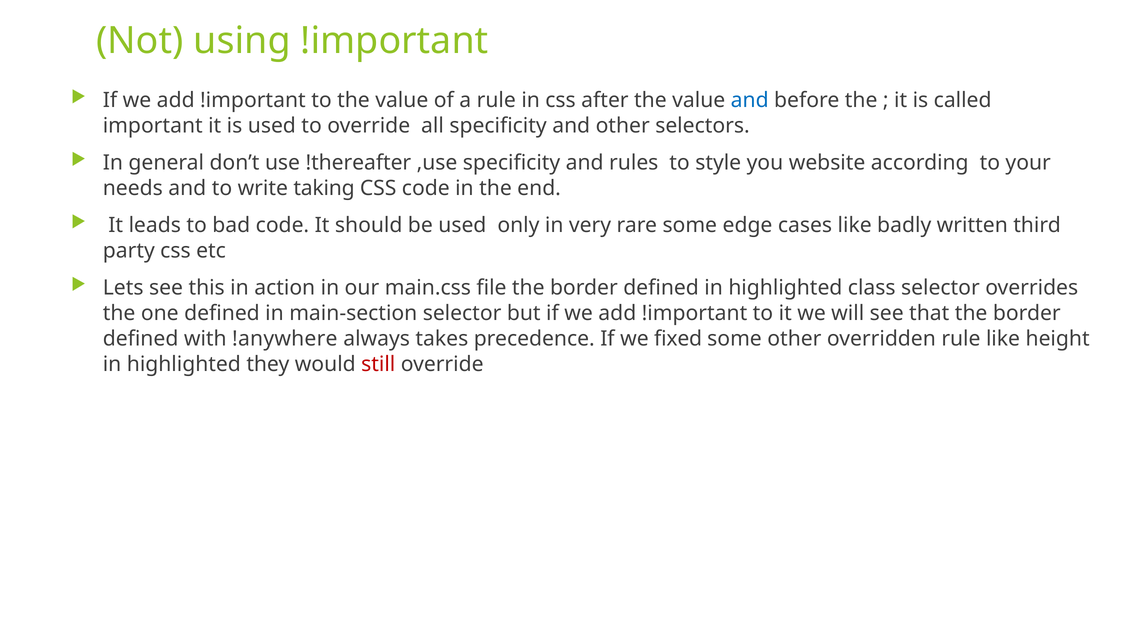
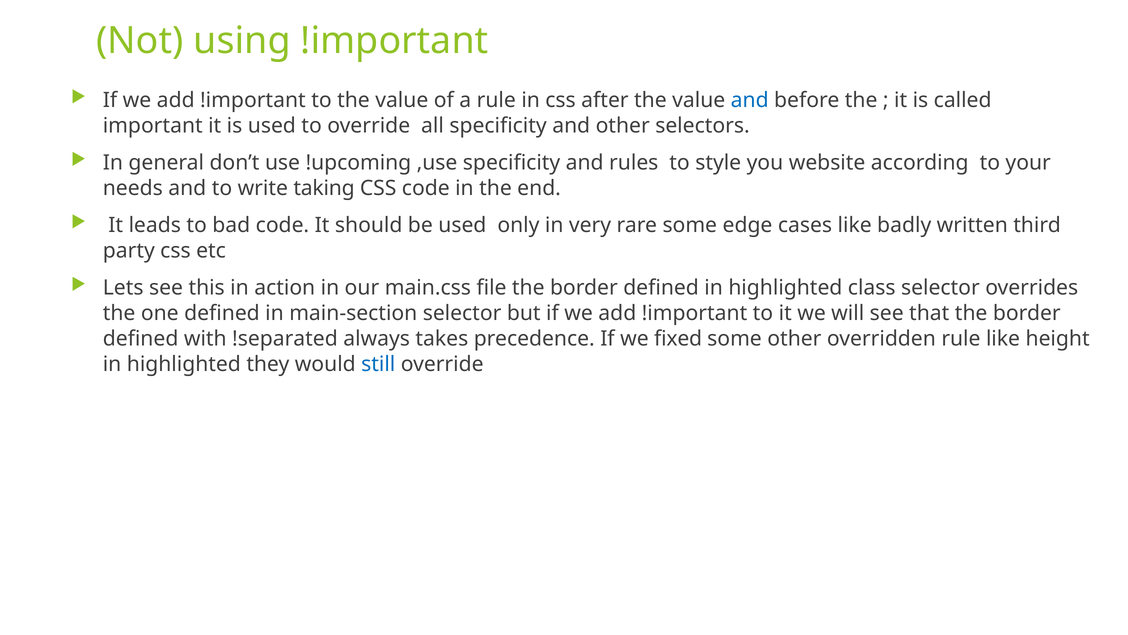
!thereafter: !thereafter -> !upcoming
!anywhere: !anywhere -> !separated
still colour: red -> blue
